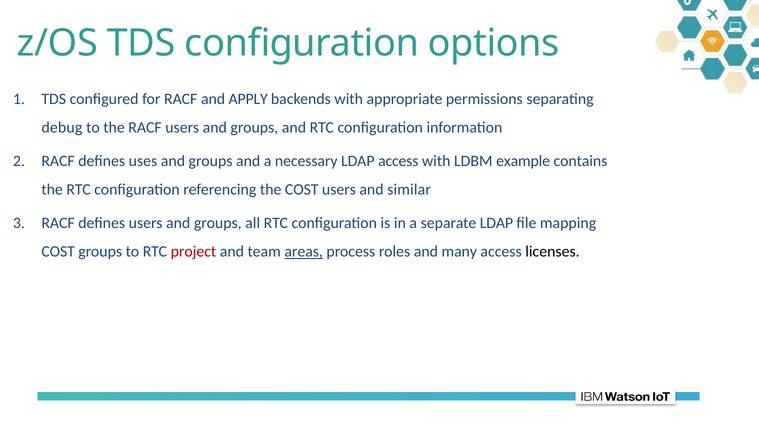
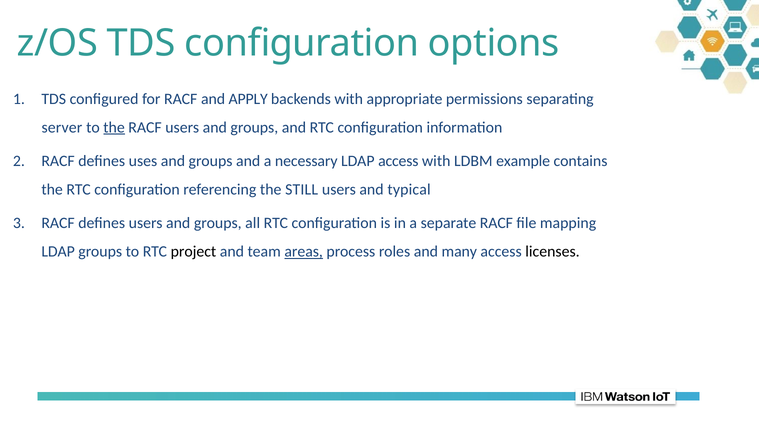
debug: debug -> server
the at (114, 127) underline: none -> present
the COST: COST -> STILL
similar: similar -> typical
separate LDAP: LDAP -> RACF
COST at (58, 251): COST -> LDAP
project colour: red -> black
